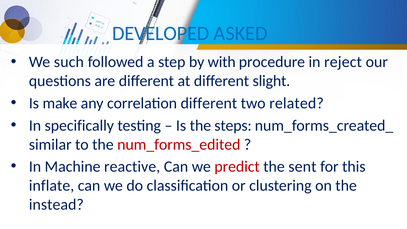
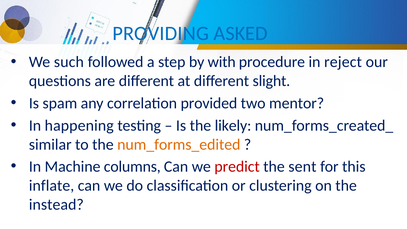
DEVELOPED: DEVELOPED -> PROVIDING
make: make -> spam
correlation different: different -> provided
related: related -> mentor
specifically: specifically -> happening
steps: steps -> likely
num_forms_edited colour: red -> orange
reactive: reactive -> columns
